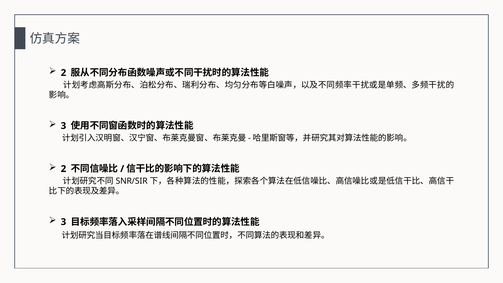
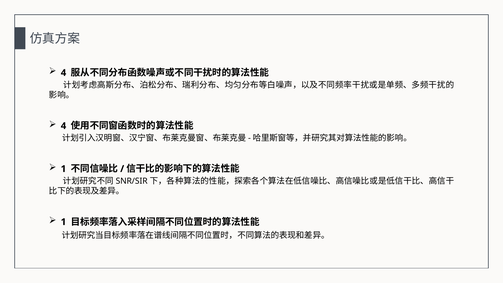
2 at (63, 73): 2 -> 4
3 at (63, 126): 3 -> 4
2 at (63, 169): 2 -> 1
3 at (63, 222): 3 -> 1
